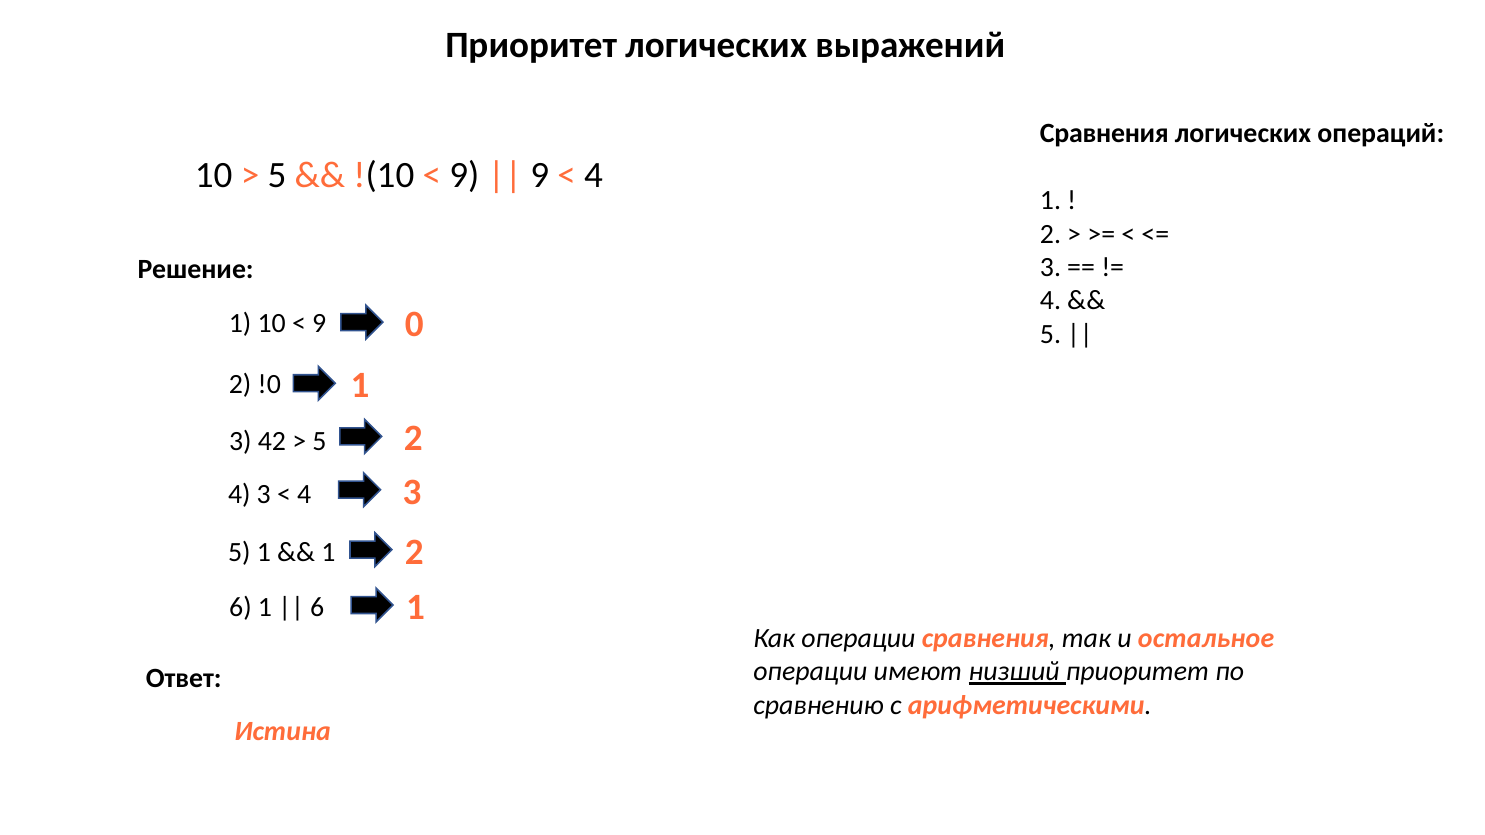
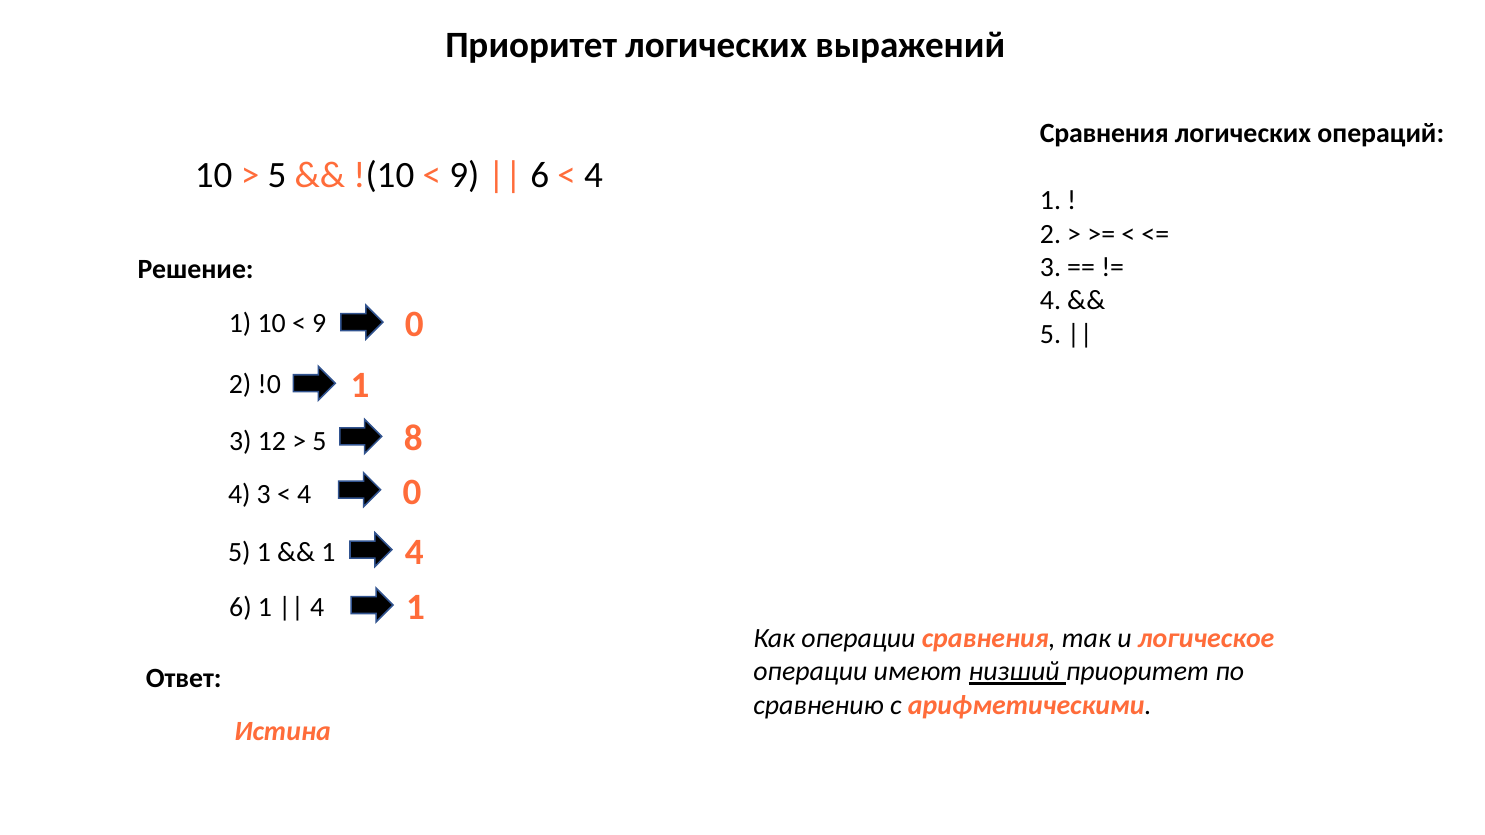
9 at (540, 176): 9 -> 6
42: 42 -> 12
5 2: 2 -> 8
3 at (412, 492): 3 -> 0
1 2: 2 -> 4
6 at (317, 608): 6 -> 4
остальное: остальное -> логическое
